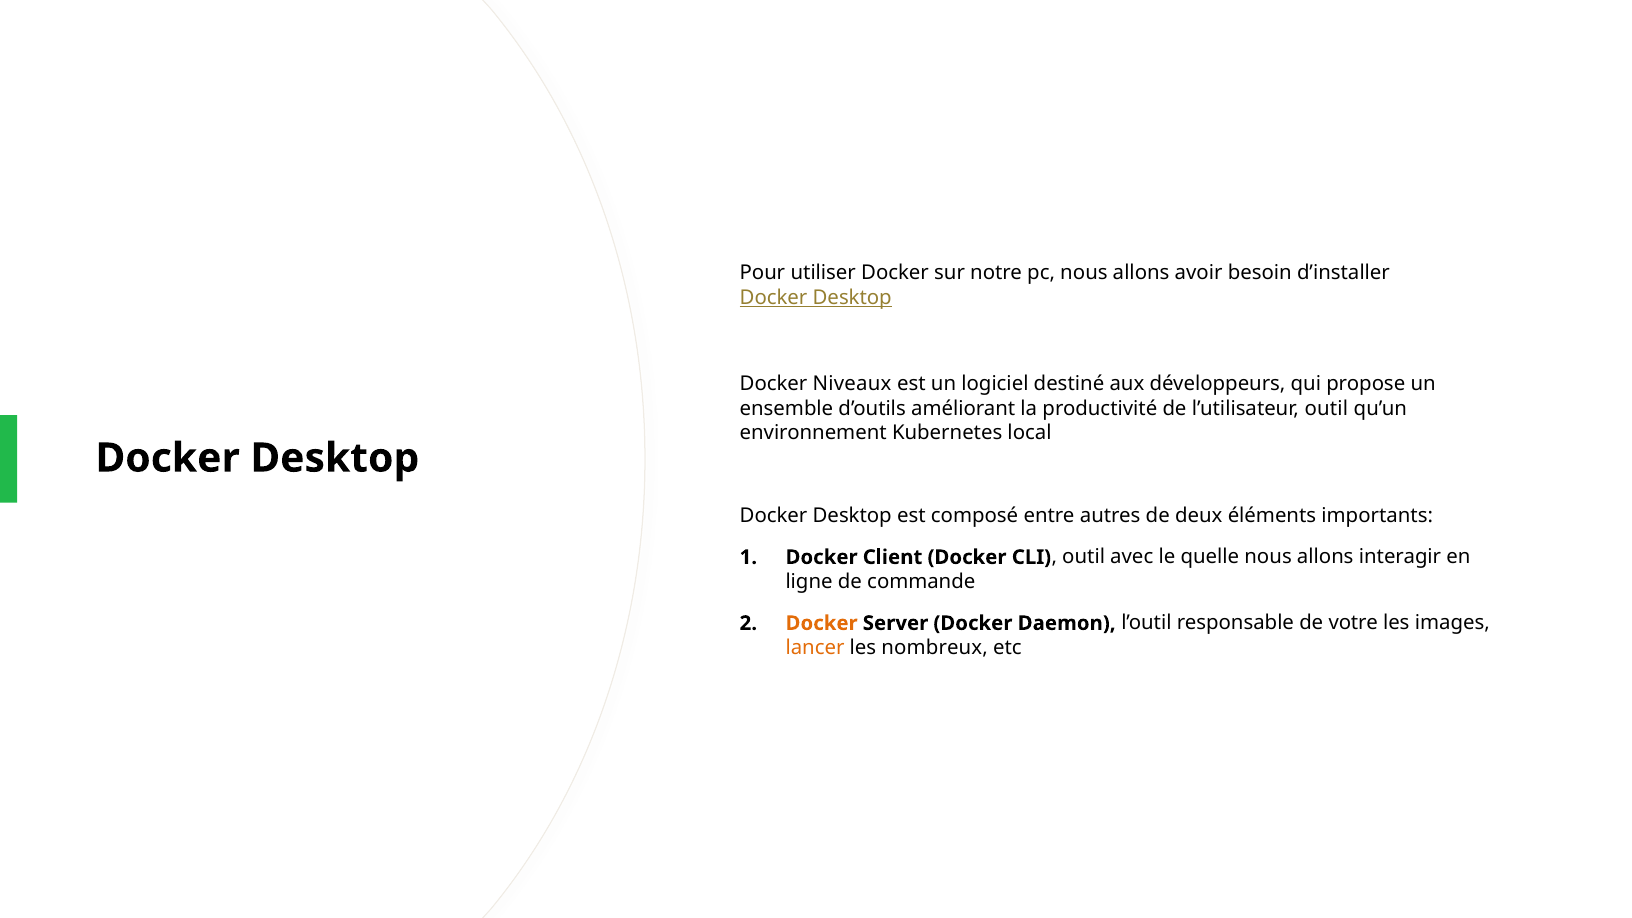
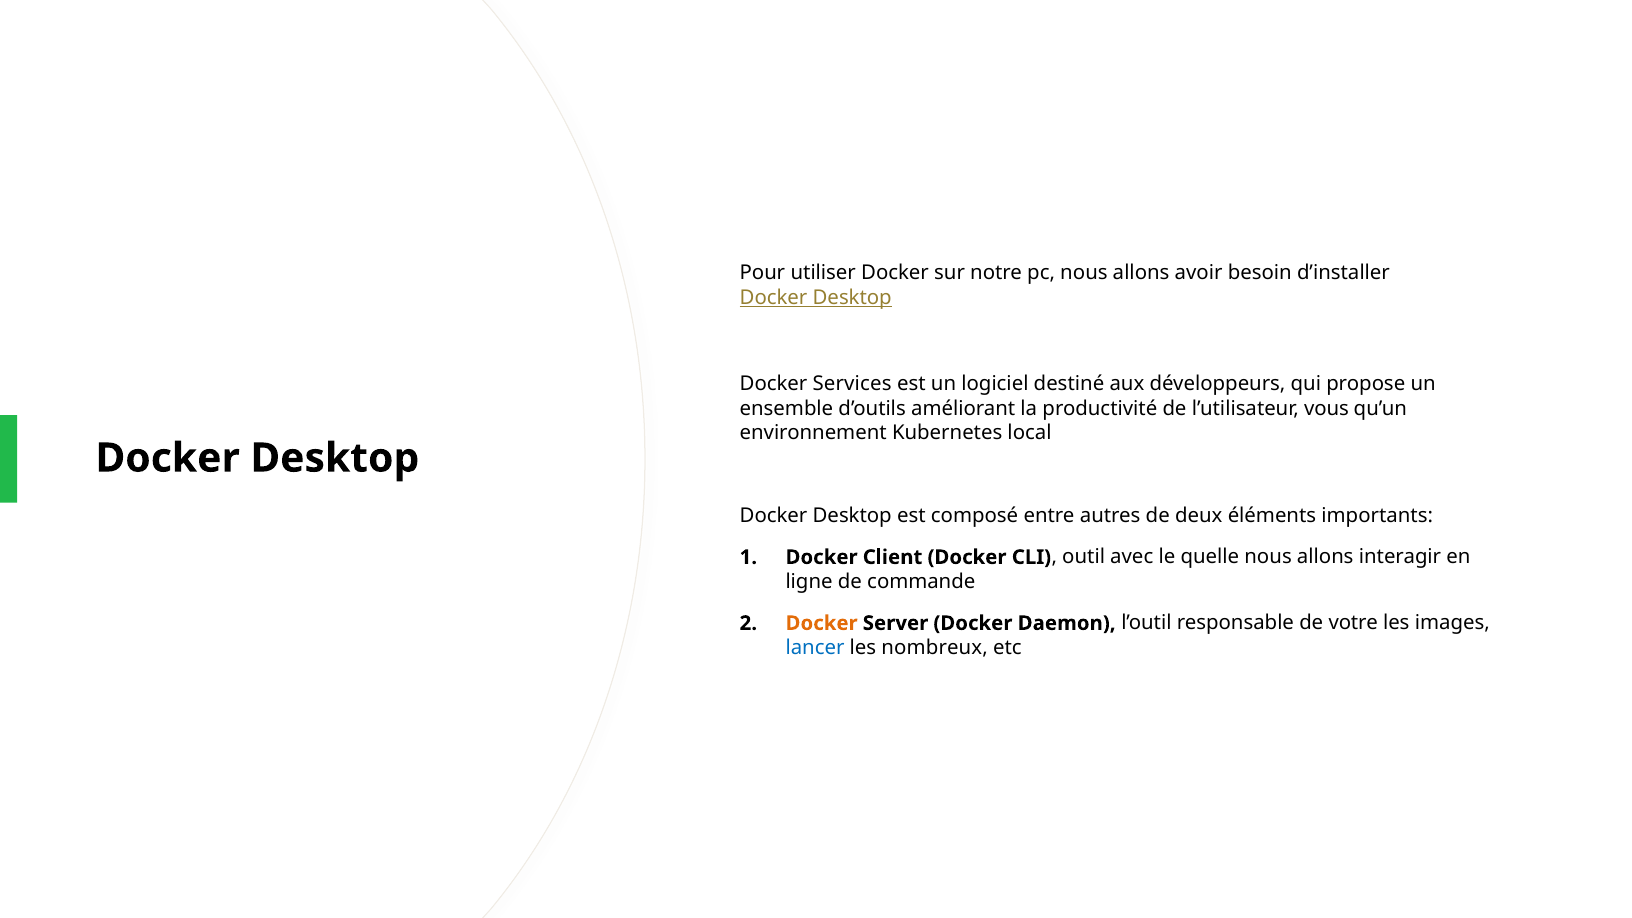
Niveaux: Niveaux -> Services
l’utilisateur outil: outil -> vous
lancer colour: orange -> blue
